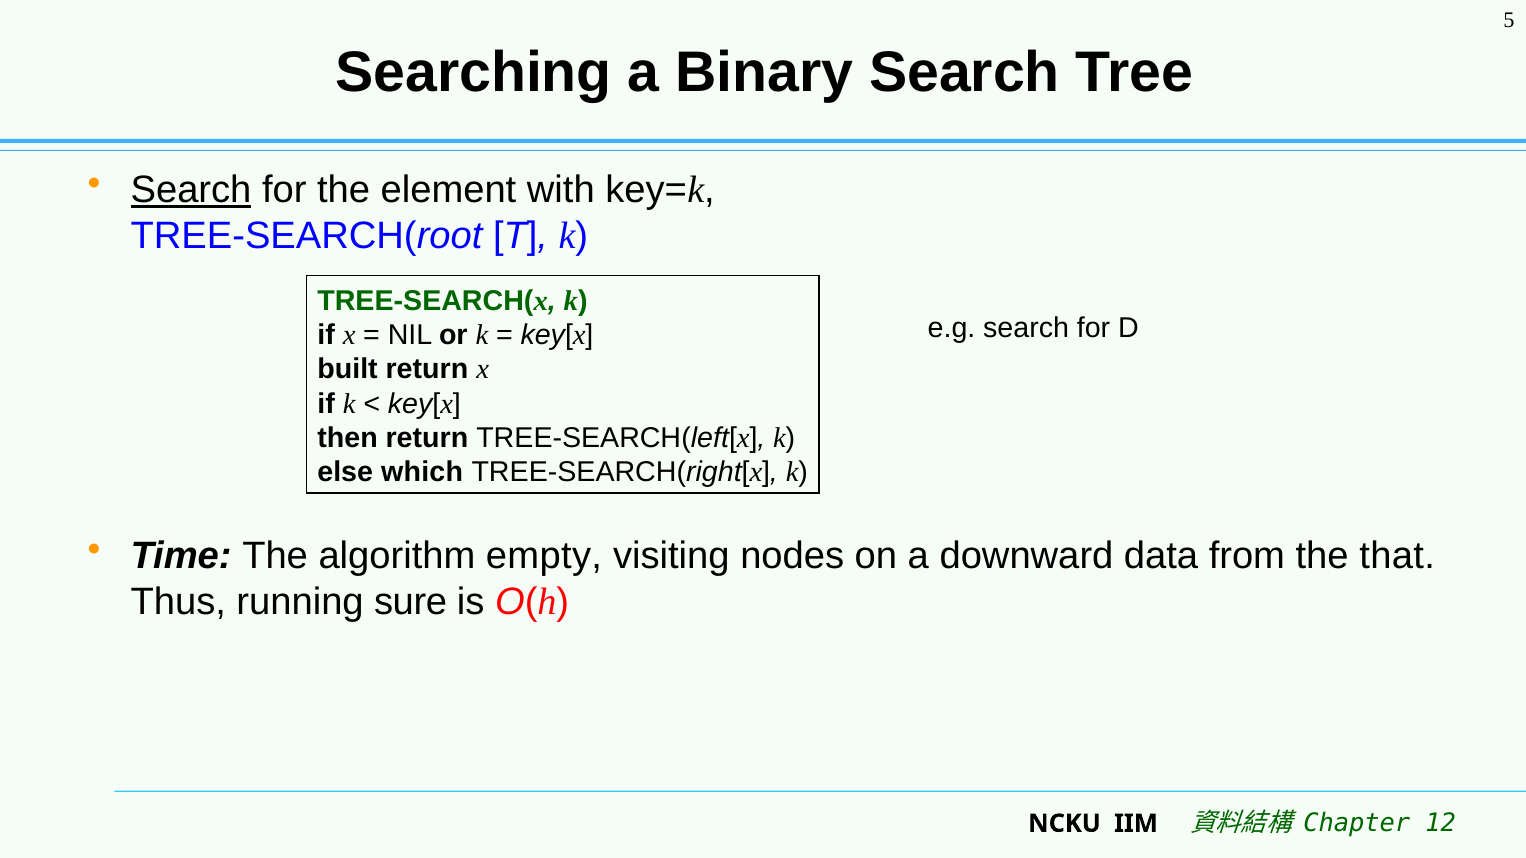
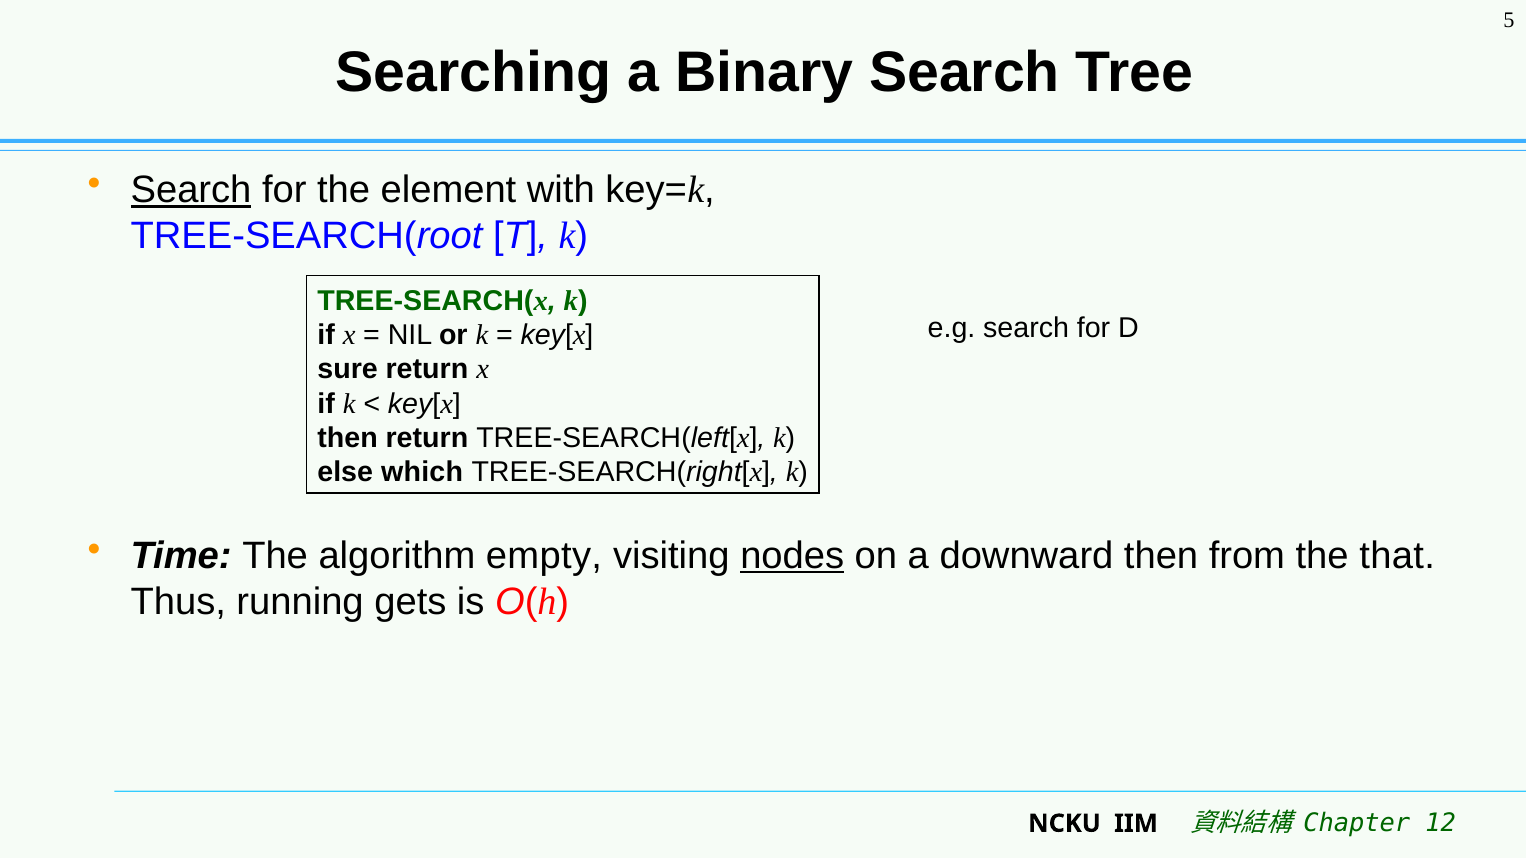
built: built -> sure
nodes underline: none -> present
downward data: data -> then
sure: sure -> gets
